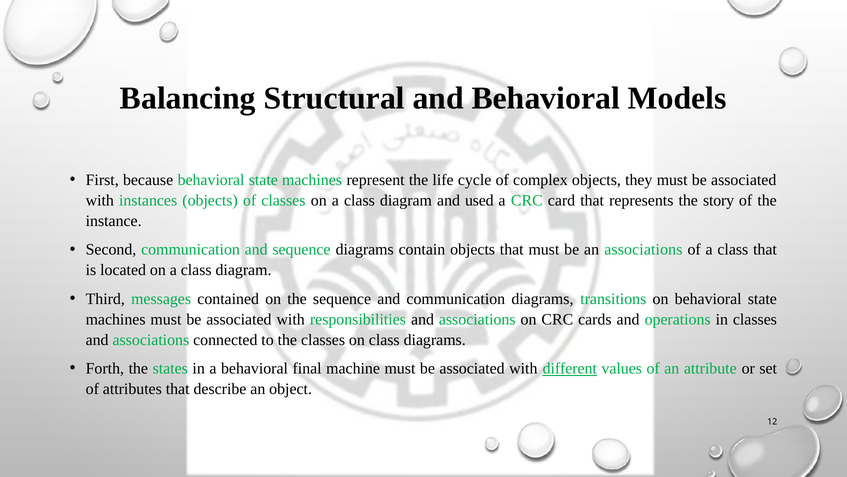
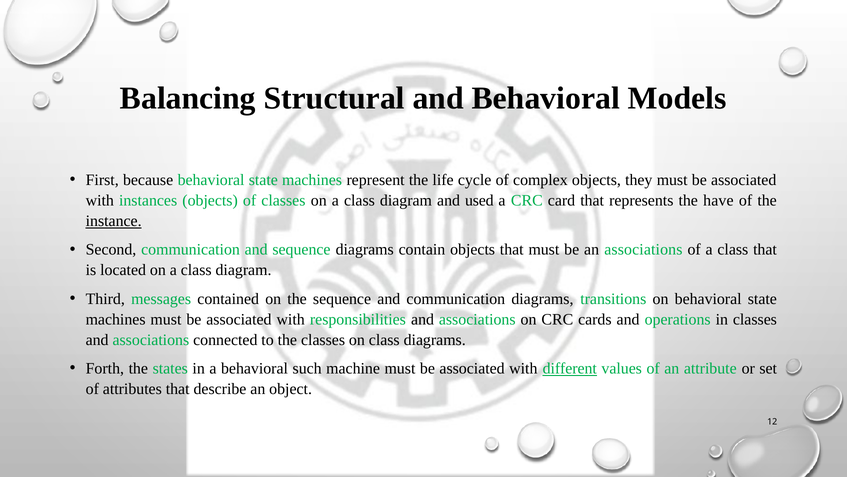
story: story -> have
instance underline: none -> present
final: final -> such
